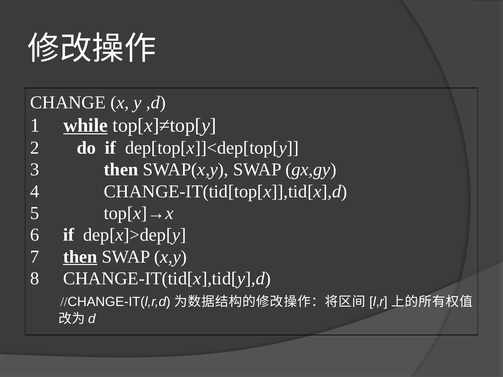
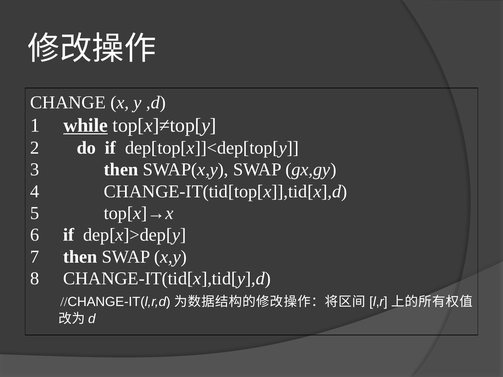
then at (80, 257) underline: present -> none
